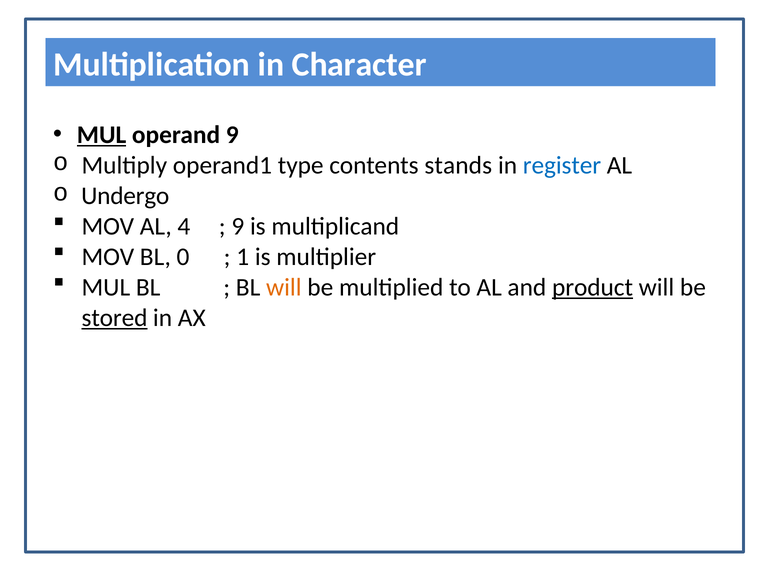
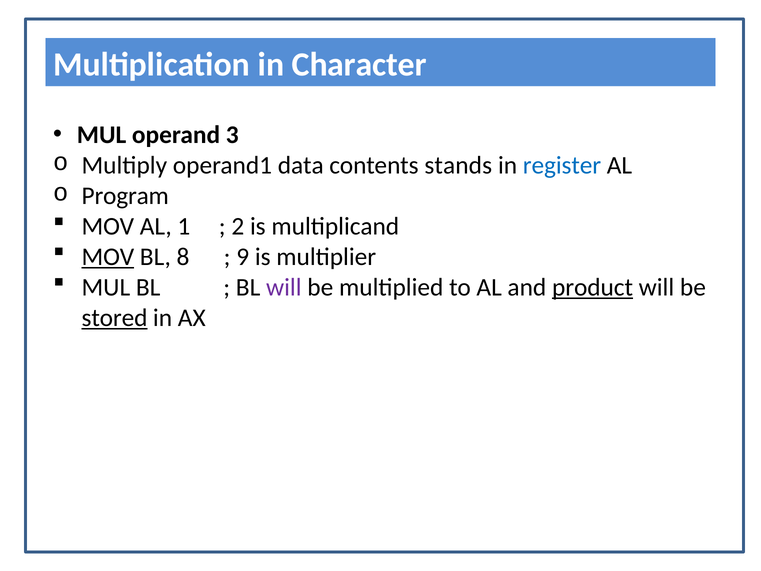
MUL at (102, 135) underline: present -> none
operand 9: 9 -> 3
type: type -> data
Undergo: Undergo -> Program
4: 4 -> 1
9 at (238, 226): 9 -> 2
MOV at (108, 257) underline: none -> present
0: 0 -> 8
1: 1 -> 9
will at (284, 287) colour: orange -> purple
